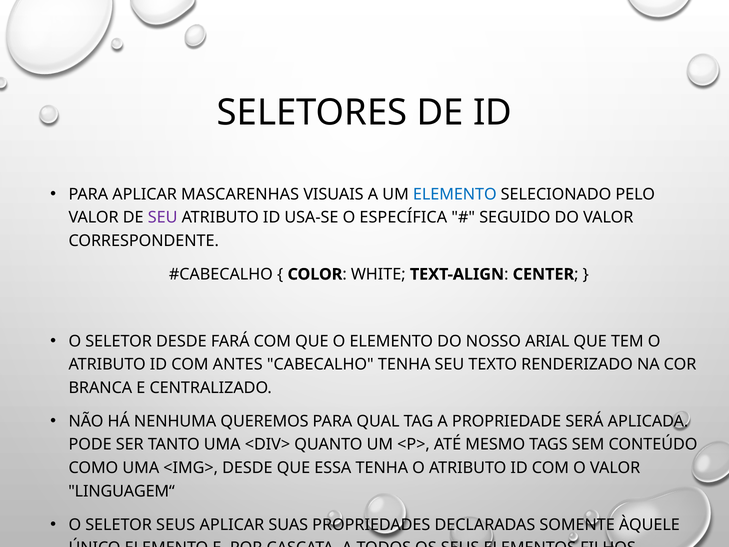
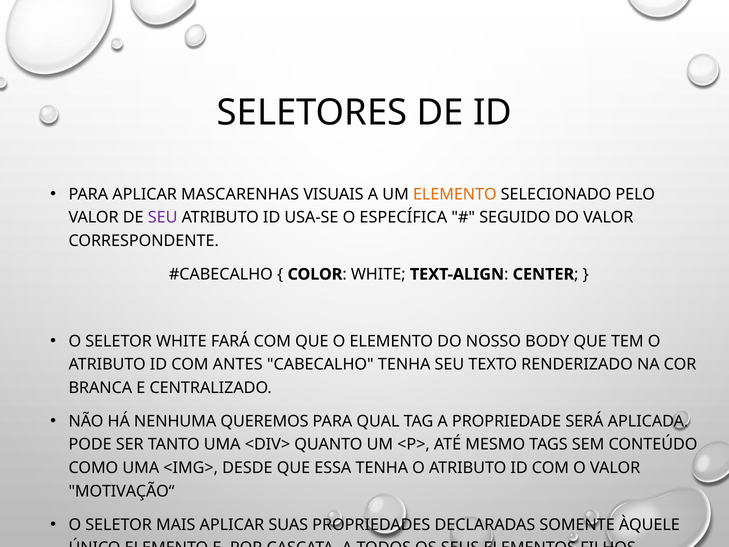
ELEMENTO at (455, 194) colour: blue -> orange
SELETOR DESDE: DESDE -> WHITE
ARIAL: ARIAL -> BODY
LINGUAGEM“: LINGUAGEM“ -> MOTIVAÇÃO“
SELETOR SEUS: SEUS -> MAIS
